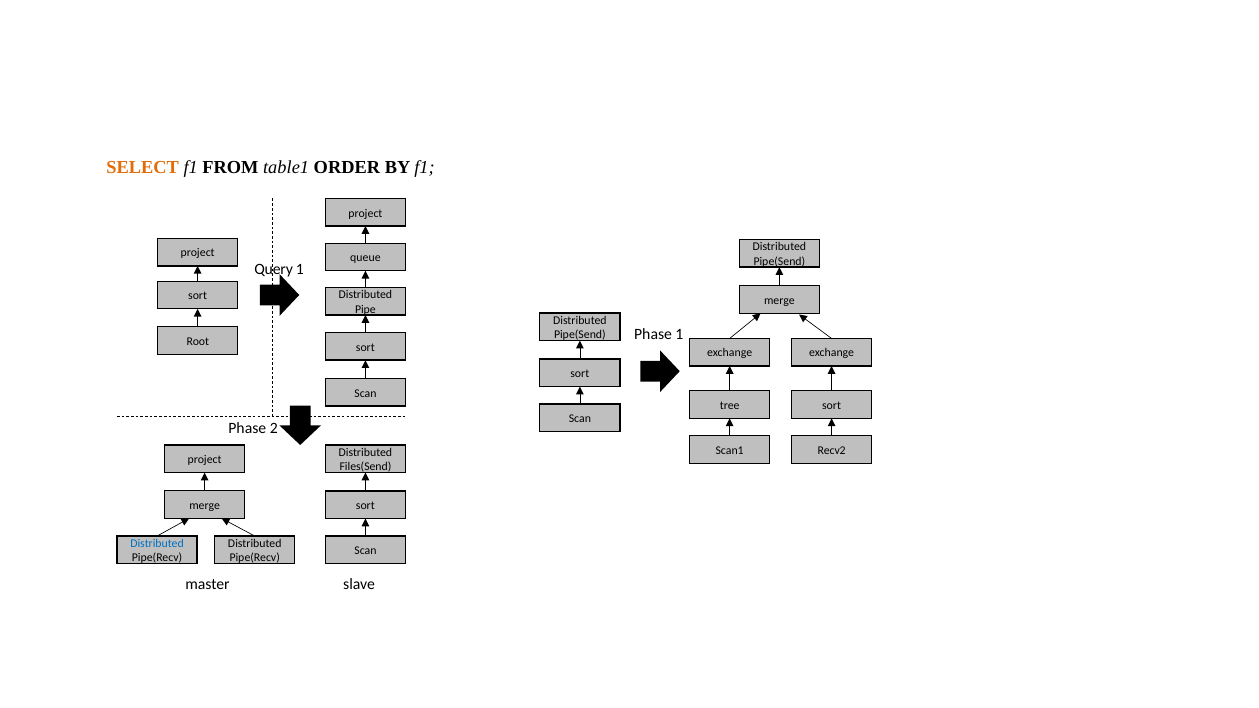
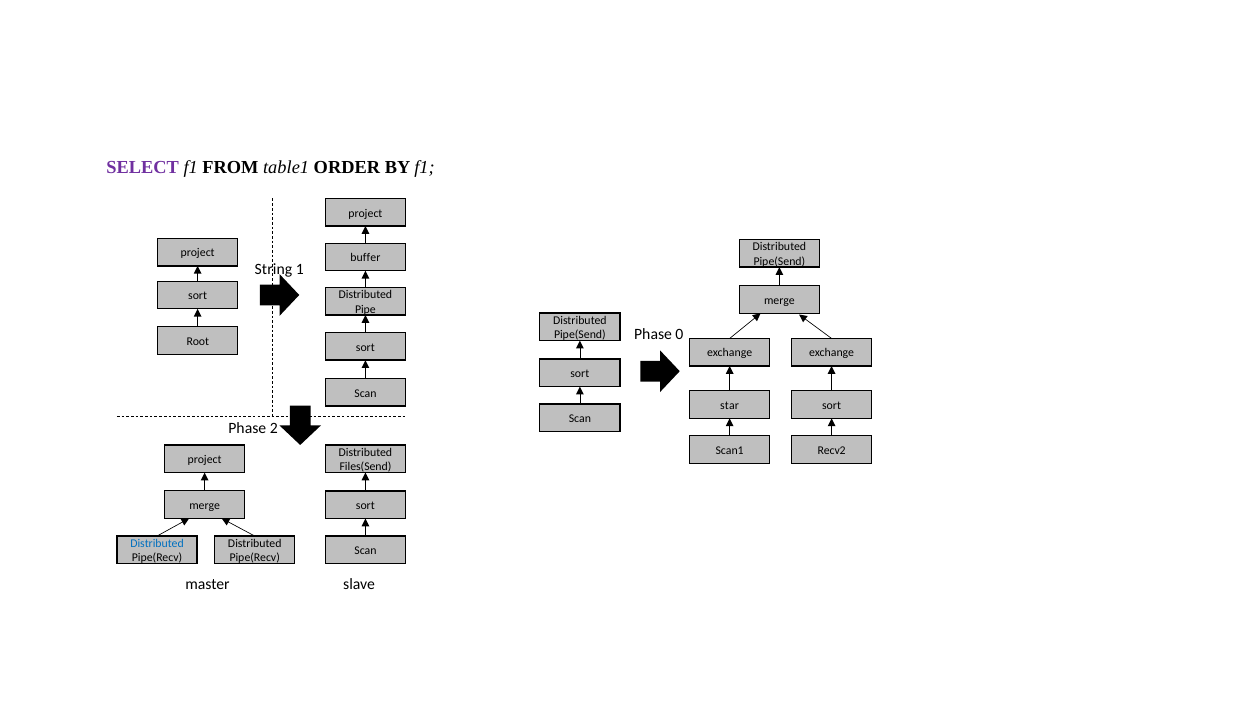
SELECT colour: orange -> purple
queue: queue -> buffer
Query: Query -> String
Phase 1: 1 -> 0
tree: tree -> star
